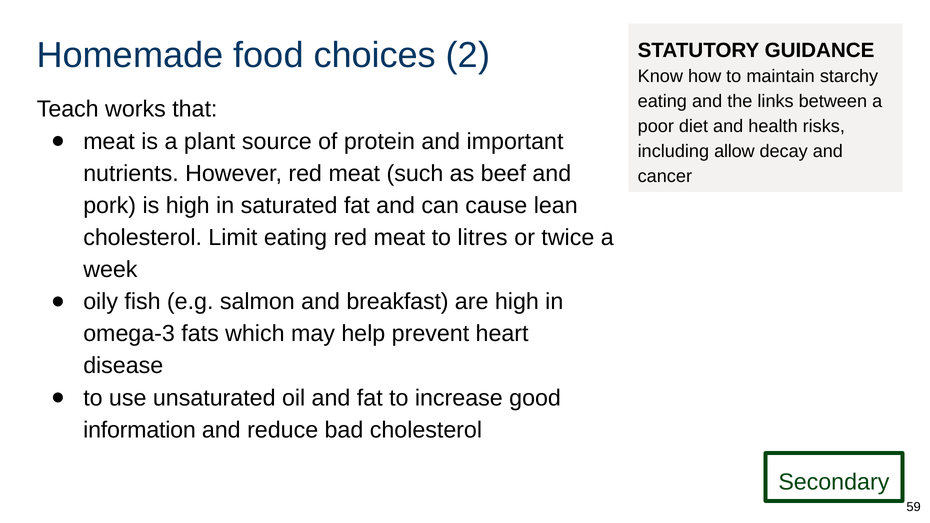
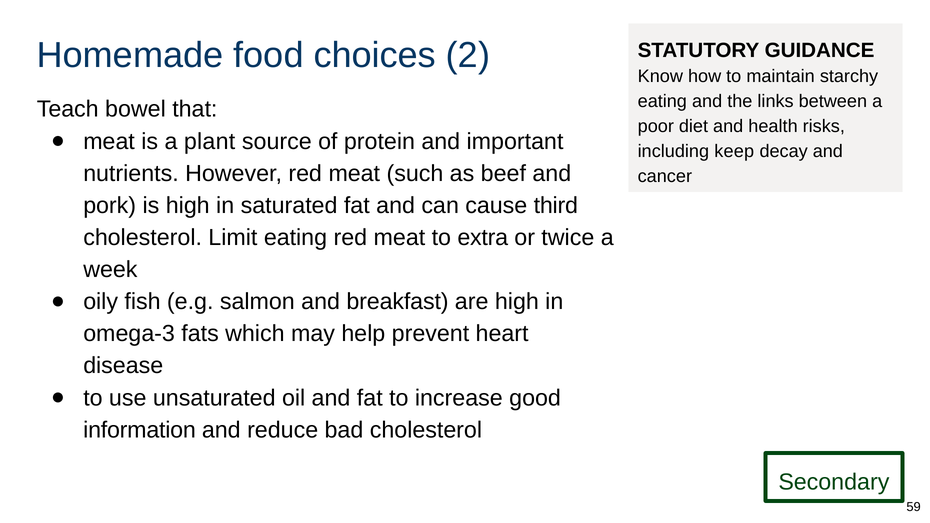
works: works -> bowel
allow: allow -> keep
lean: lean -> third
litres: litres -> extra
